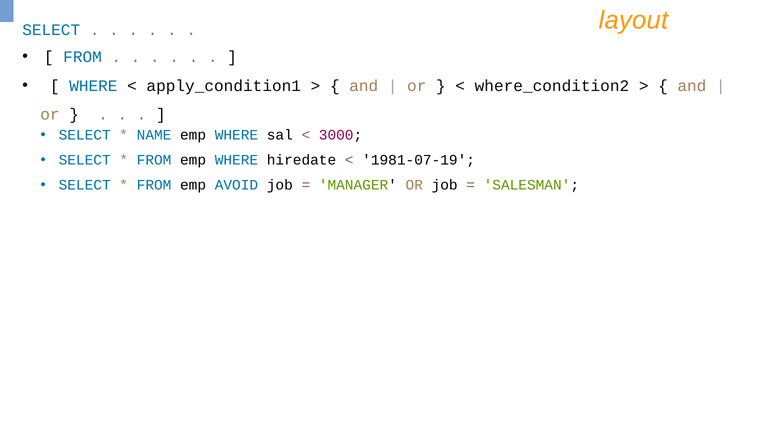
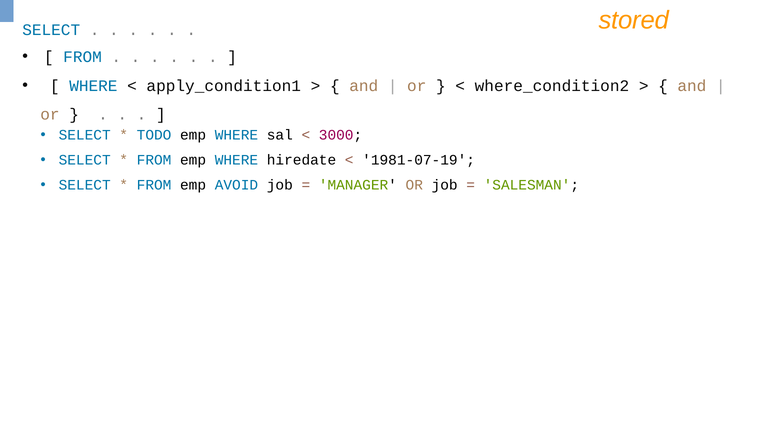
layout: layout -> stored
NAME: NAME -> TODO
